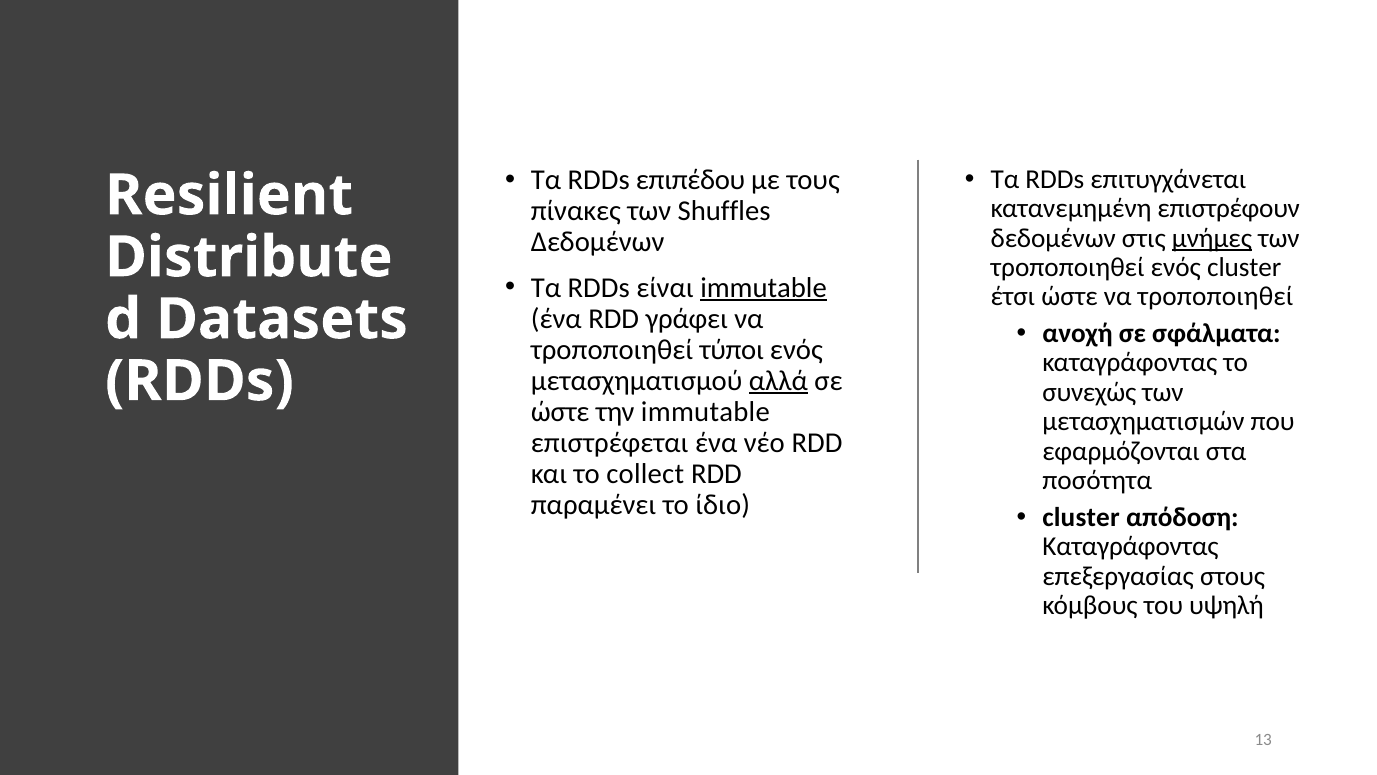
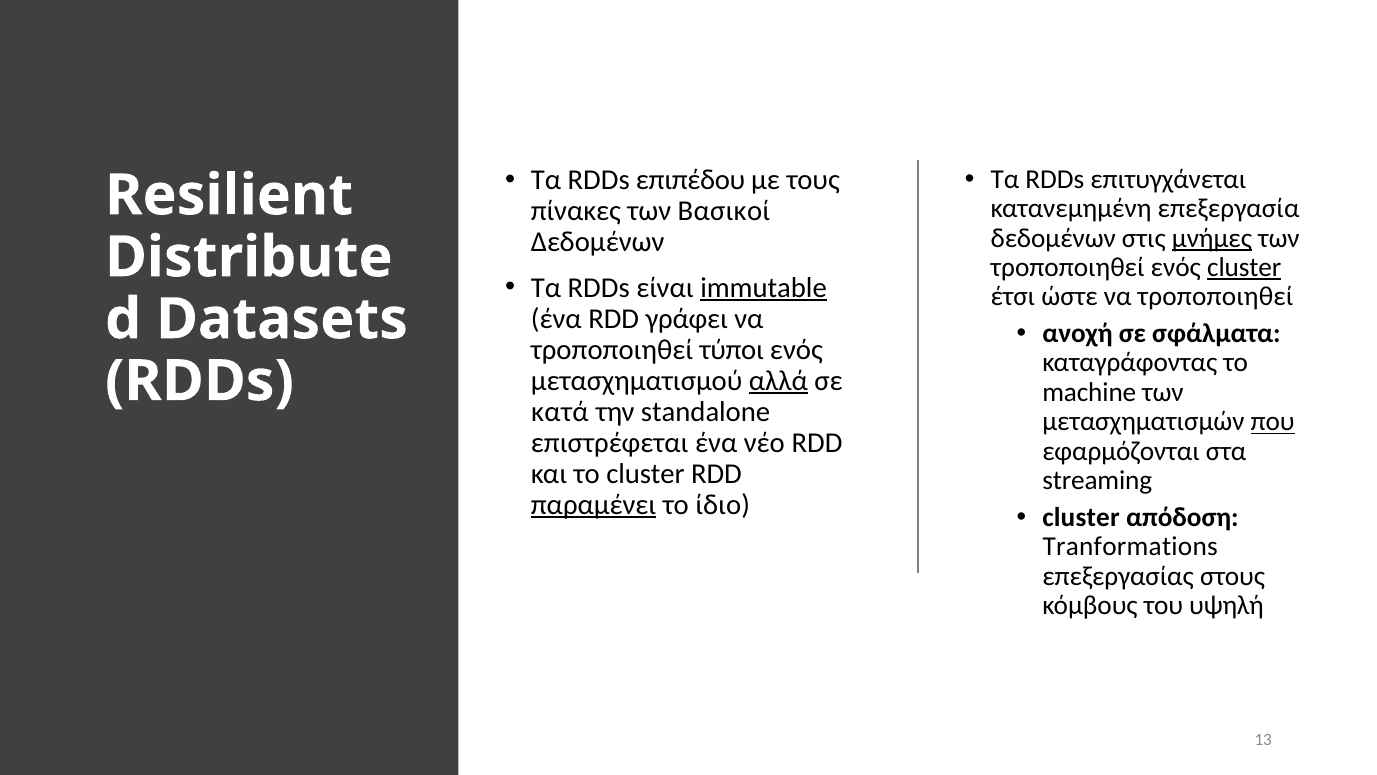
επιστρέφουν: επιστρέφουν -> επεξεργασία
Shuffles: Shuffles -> Βασικοί
cluster at (1244, 267) underline: none -> present
συνεχώς: συνεχώς -> machine
ώστε at (560, 412): ώστε -> κατά
την immutable: immutable -> standalone
που underline: none -> present
το collect: collect -> cluster
ποσότητα: ποσότητα -> streaming
παραμένει underline: none -> present
Καταγράφοντας at (1130, 546): Καταγράφοντας -> Tranformations
